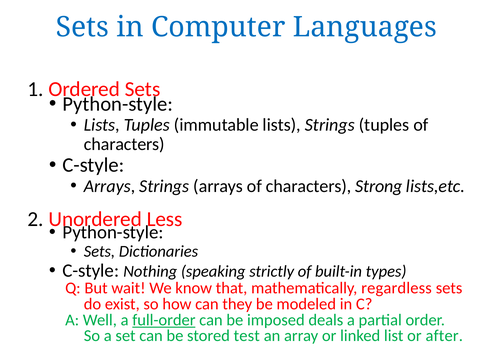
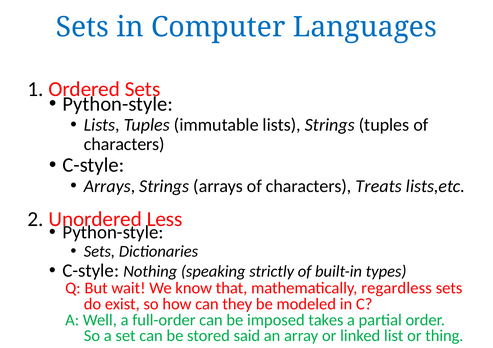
Strong: Strong -> Treats
full-order underline: present -> none
imposed deals: deals -> takes
test: test -> said
after: after -> thing
